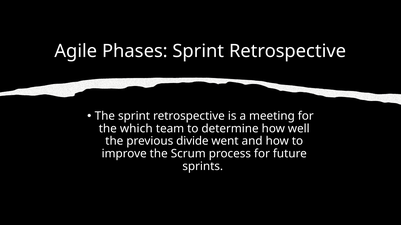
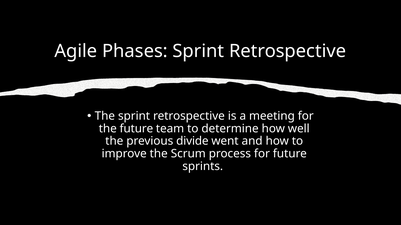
the which: which -> future
